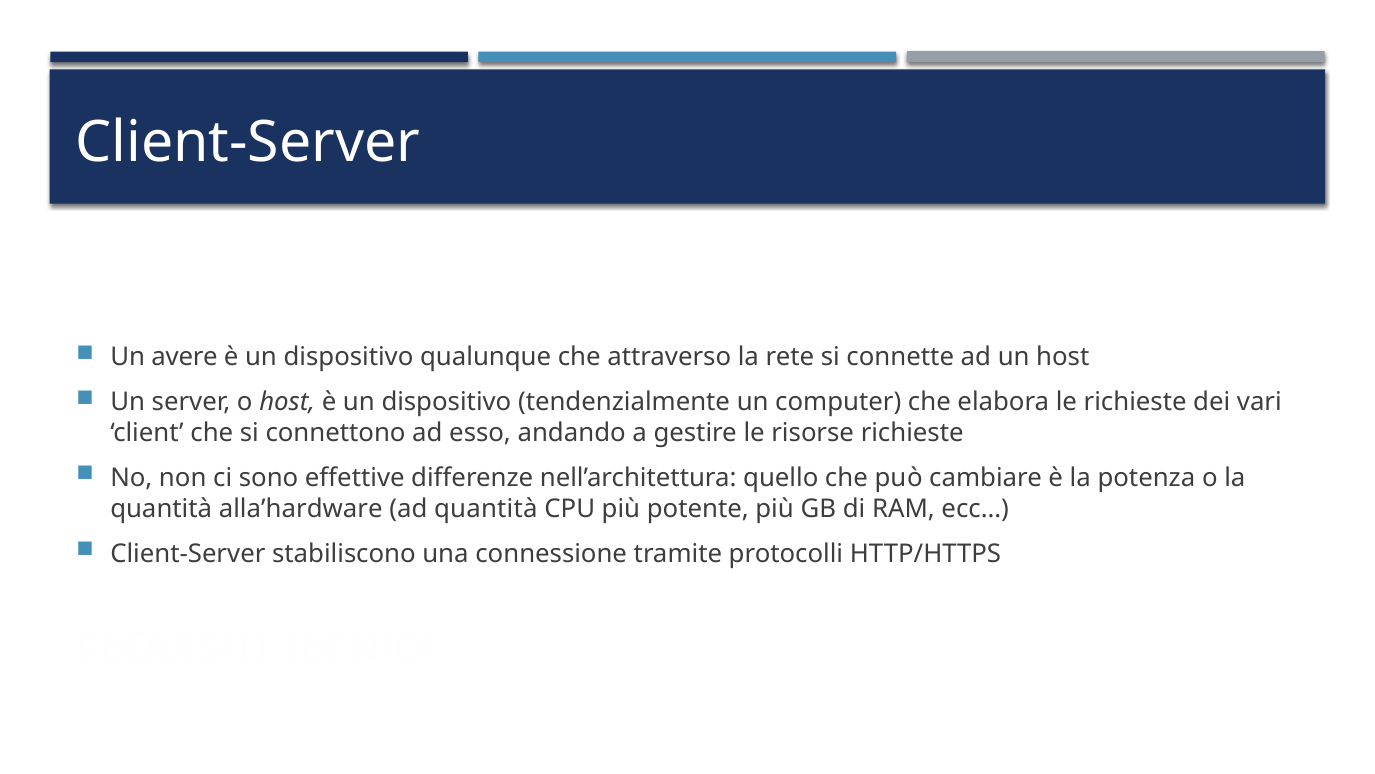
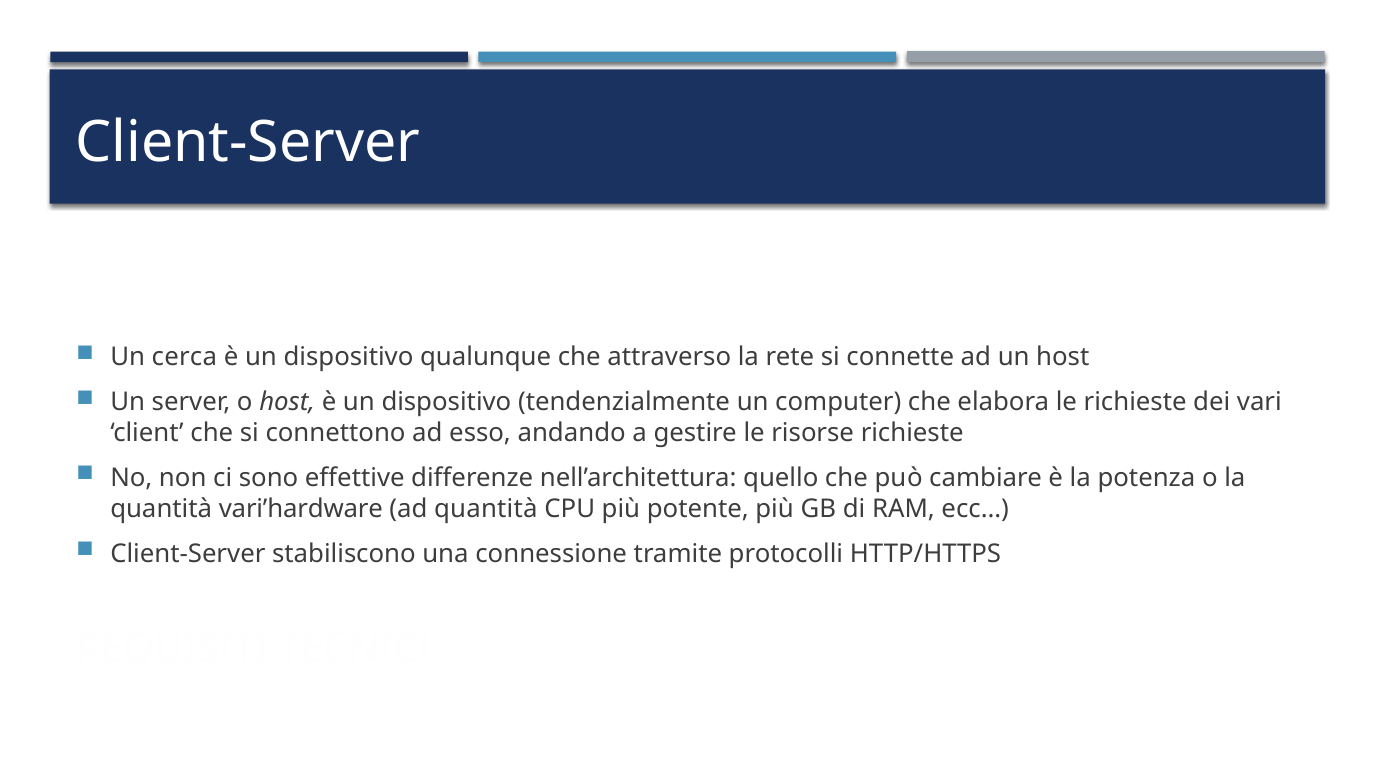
avere: avere -> cerca
alla’hardware: alla’hardware -> vari’hardware
